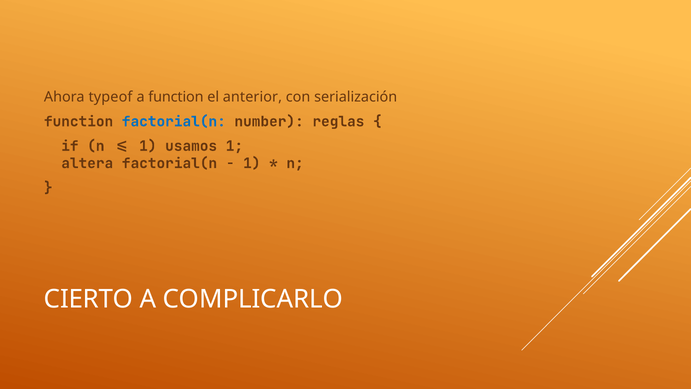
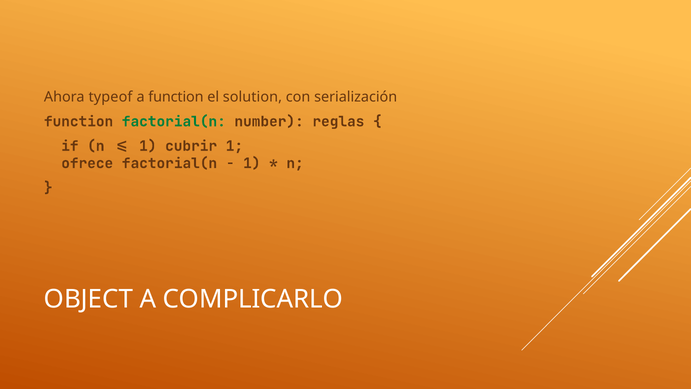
anterior: anterior -> solution
factorial(n at (174, 121) colour: blue -> green
usamos: usamos -> cubrir
altera: altera -> ofrece
CIERTO: CIERTO -> OBJECT
